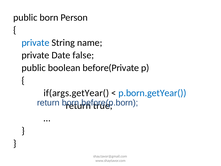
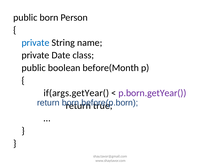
false: false -> class
before(Private: before(Private -> before(Month
p.born.getYear( colour: blue -> purple
